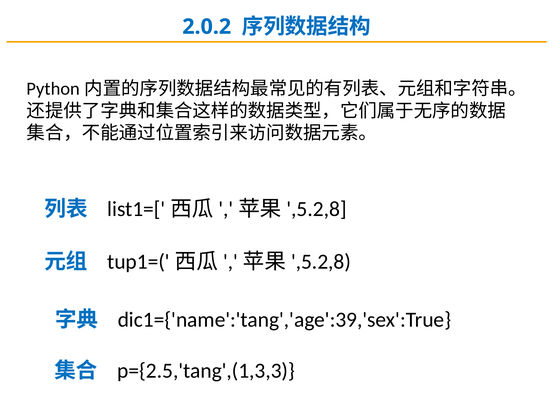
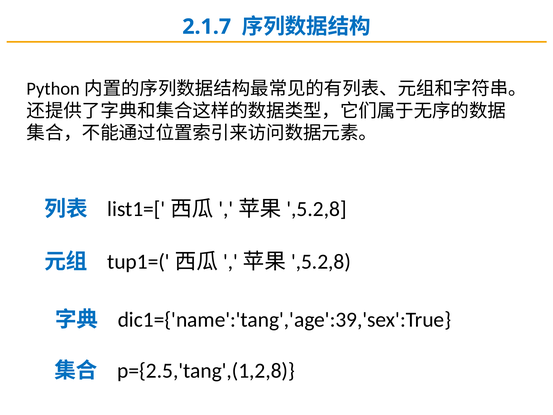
2.0.2: 2.0.2 -> 2.1.7
p={2.5,'tang',(1,3,3: p={2.5,'tang',(1,3,3 -> p={2.5,'tang',(1,2,8
